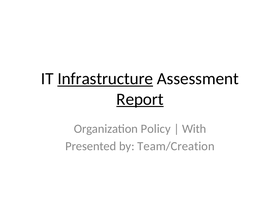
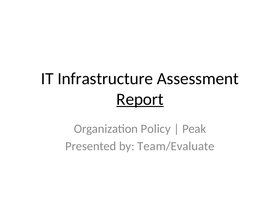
Infrastructure underline: present -> none
With: With -> Peak
Team/Creation: Team/Creation -> Team/Evaluate
